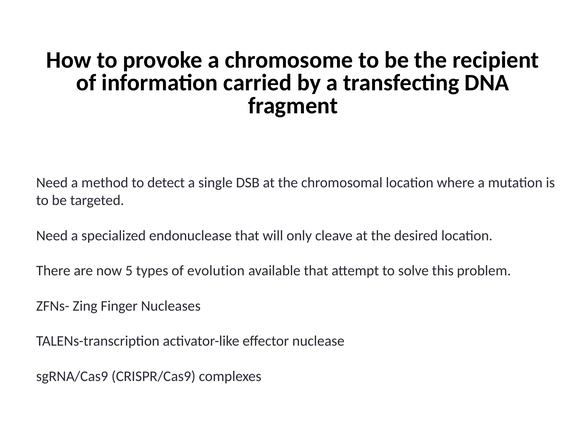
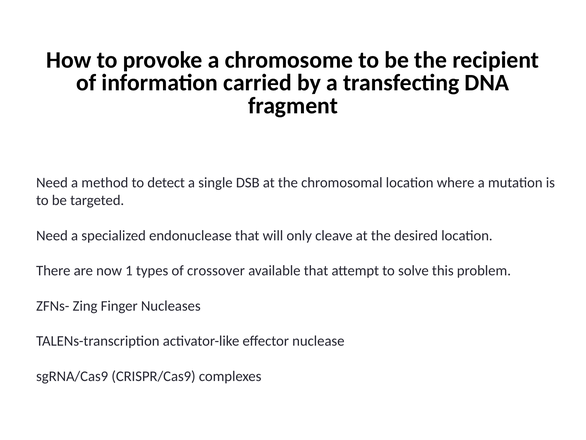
5: 5 -> 1
evolution: evolution -> crossover
